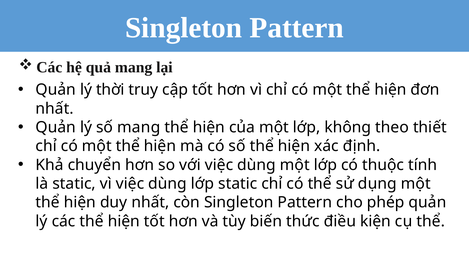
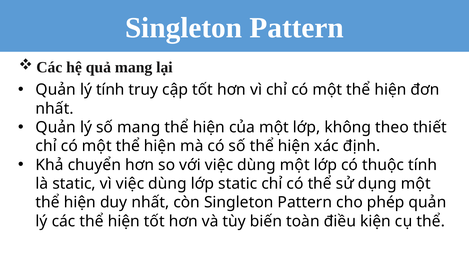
lý thời: thời -> tính
thức: thức -> toàn
